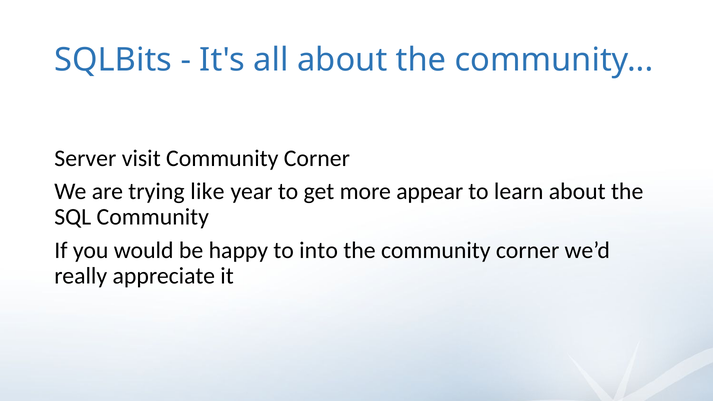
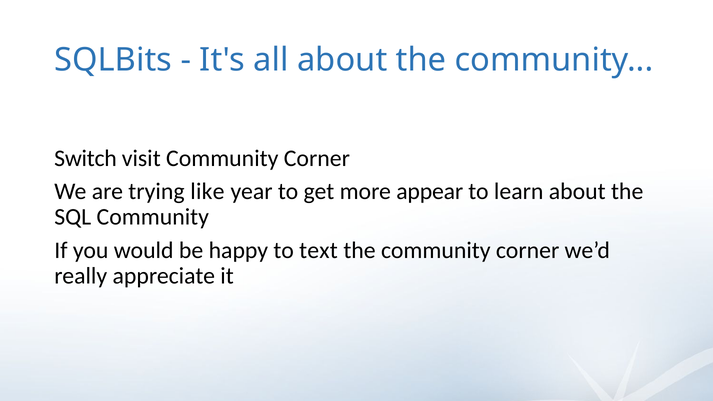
Server: Server -> Switch
into: into -> text
